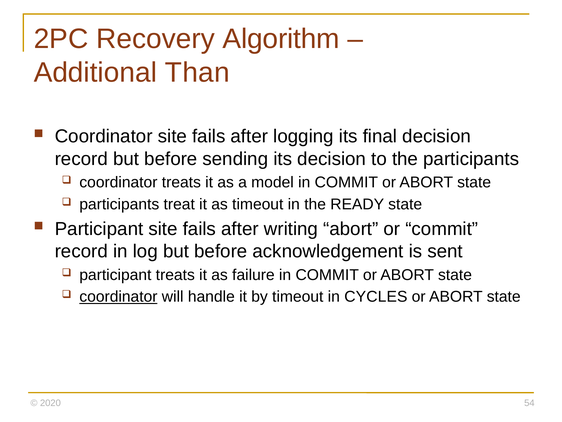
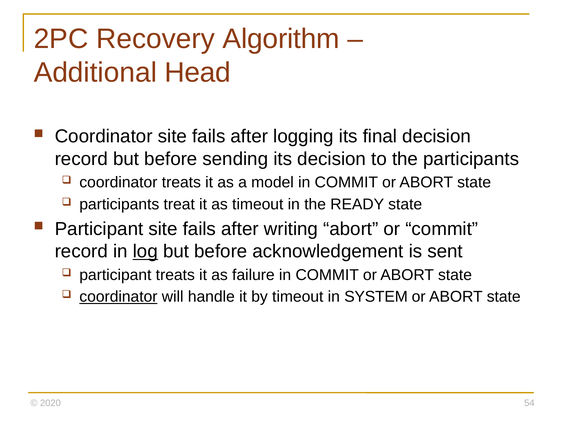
Than: Than -> Head
log underline: none -> present
CYCLES: CYCLES -> SYSTEM
